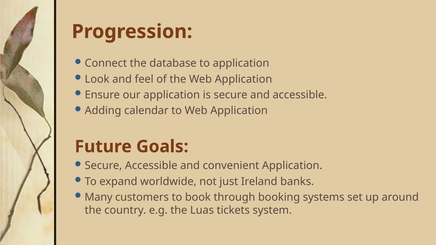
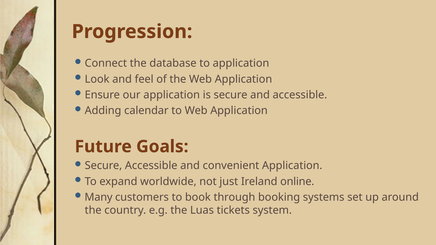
banks: banks -> online
